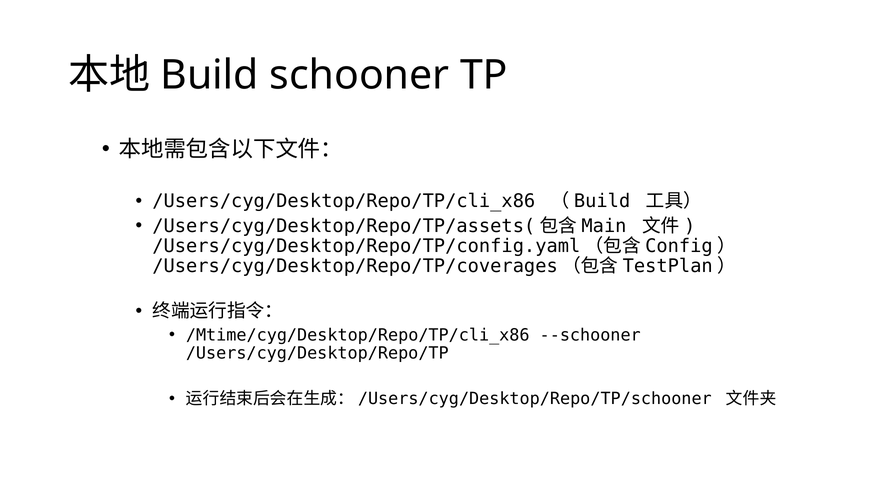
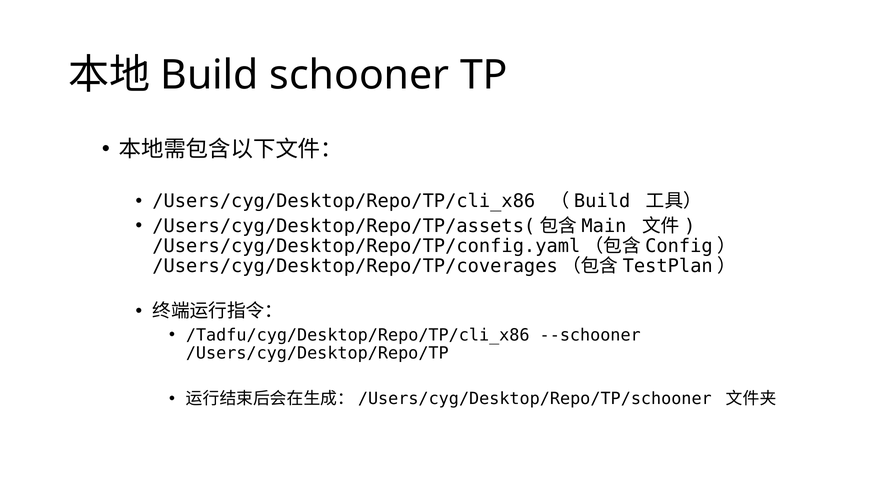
/Mtime/cyg/Desktop/Repo/TP/cli_x86: /Mtime/cyg/Desktop/Repo/TP/cli_x86 -> /Tadfu/cyg/Desktop/Repo/TP/cli_x86
